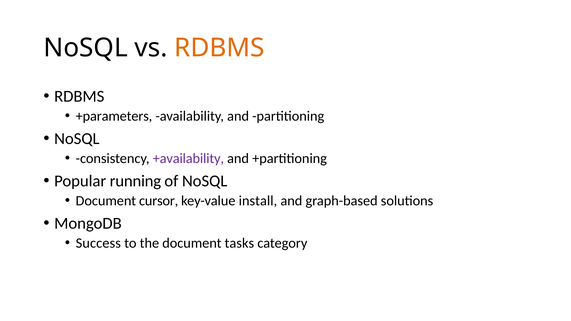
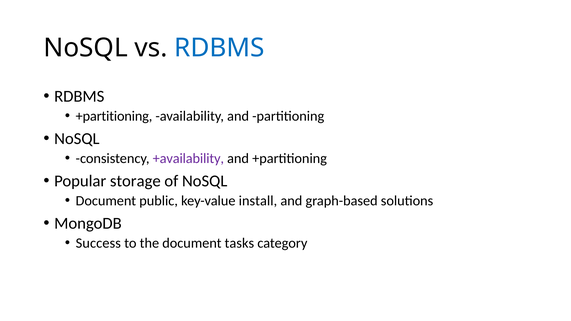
RDBMS at (219, 48) colour: orange -> blue
+parameters at (114, 116): +parameters -> +partitioning
running: running -> storage
cursor: cursor -> public
